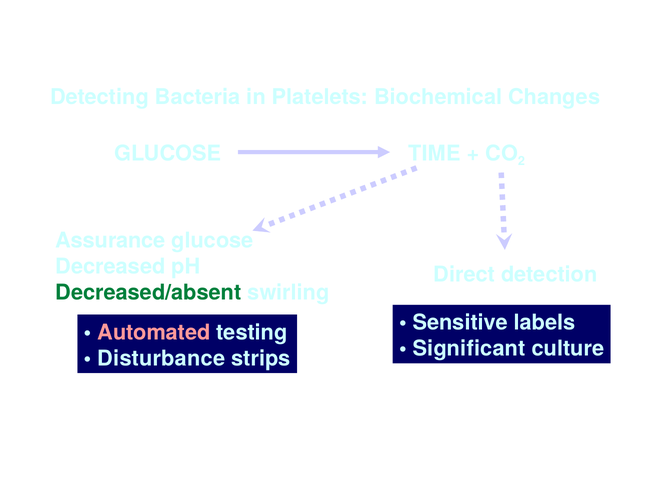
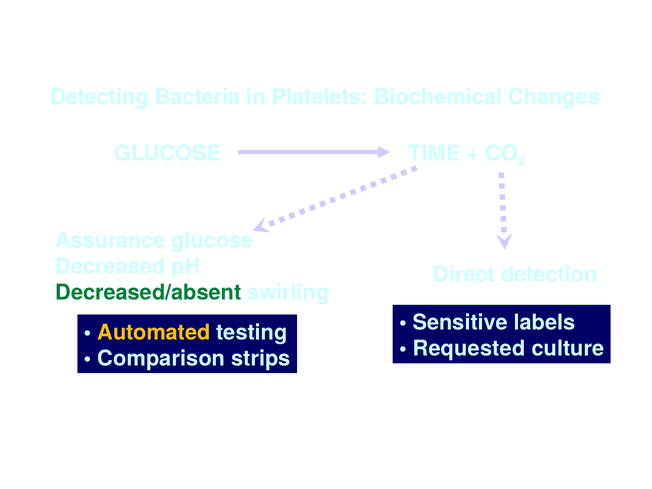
Automated colour: pink -> yellow
Significant: Significant -> Requested
Disturbance: Disturbance -> Comparison
